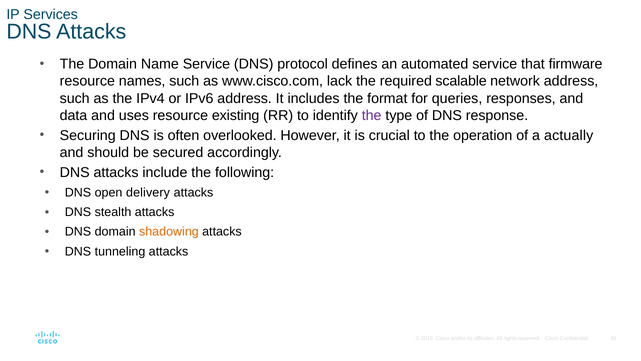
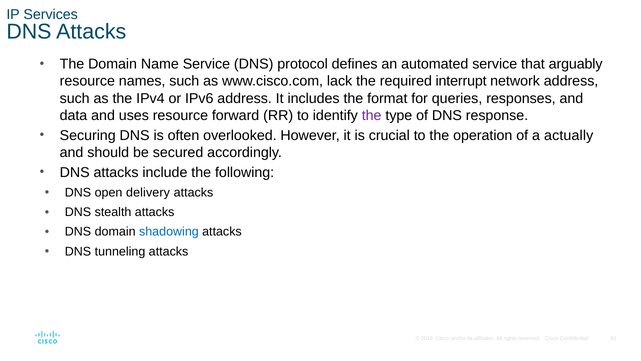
firmware: firmware -> arguably
scalable: scalable -> interrupt
existing: existing -> forward
shadowing colour: orange -> blue
